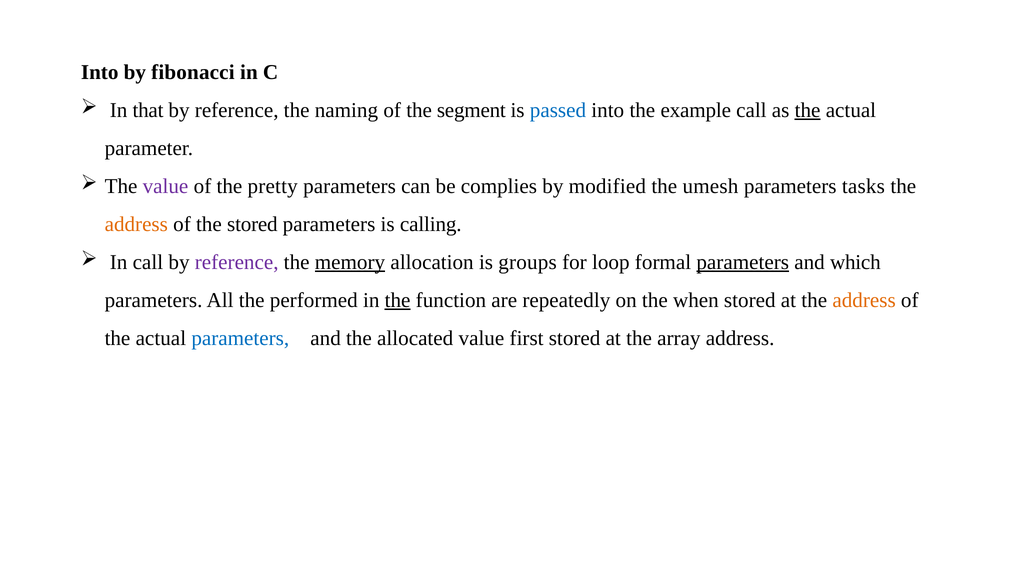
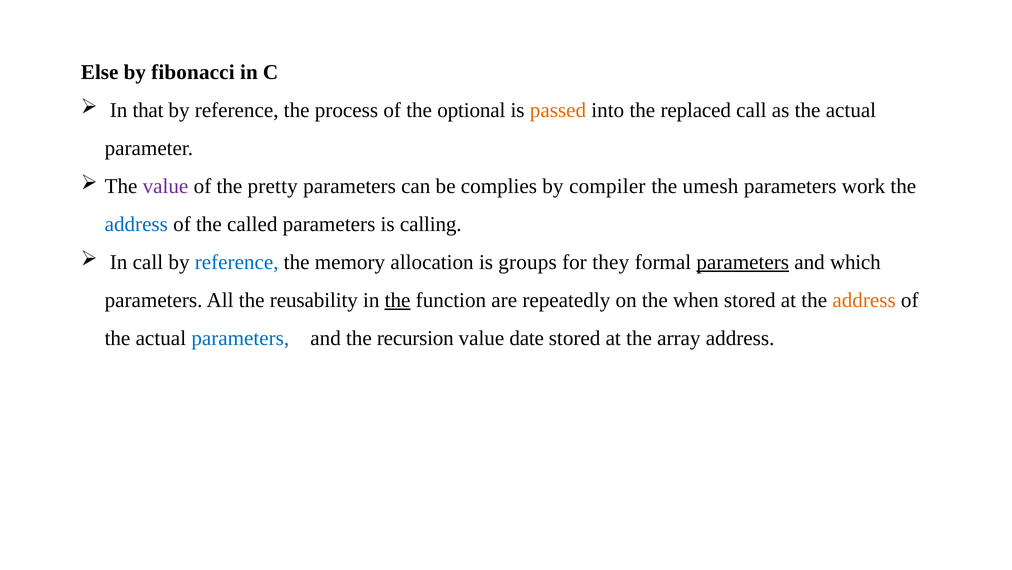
Into at (100, 72): Into -> Else
naming: naming -> process
segment: segment -> optional
passed colour: blue -> orange
example: example -> replaced
the at (808, 110) underline: present -> none
modified: modified -> compiler
tasks: tasks -> work
address at (136, 224) colour: orange -> blue
the stored: stored -> called
reference at (237, 262) colour: purple -> blue
memory underline: present -> none
loop: loop -> they
performed: performed -> reusability
allocated: allocated -> recursion
first: first -> date
